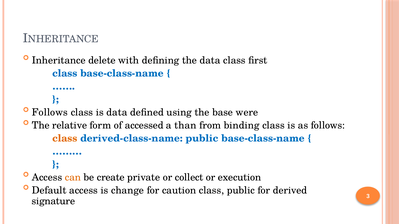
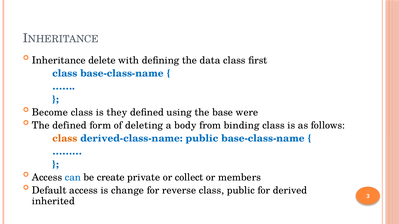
Follows at (50, 113): Follows -> Become
is data: data -> they
The relative: relative -> defined
accessed: accessed -> deleting
than: than -> body
can colour: orange -> blue
execution: execution -> members
caution: caution -> reverse
signature: signature -> inherited
